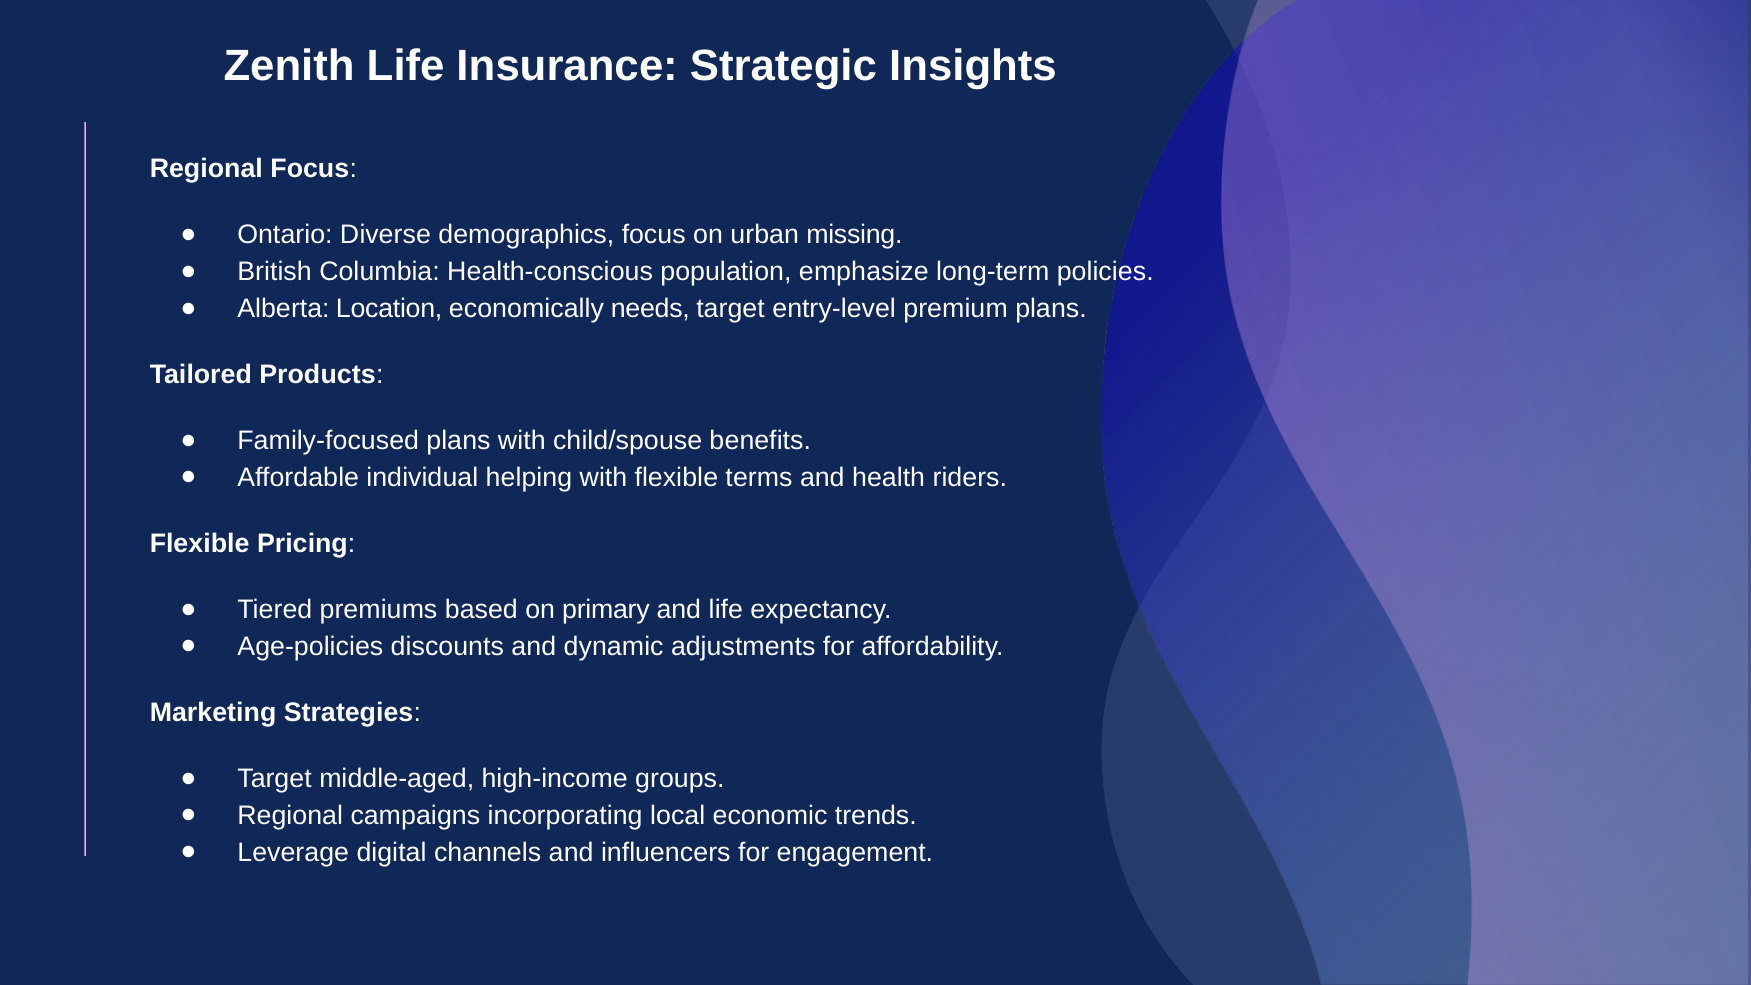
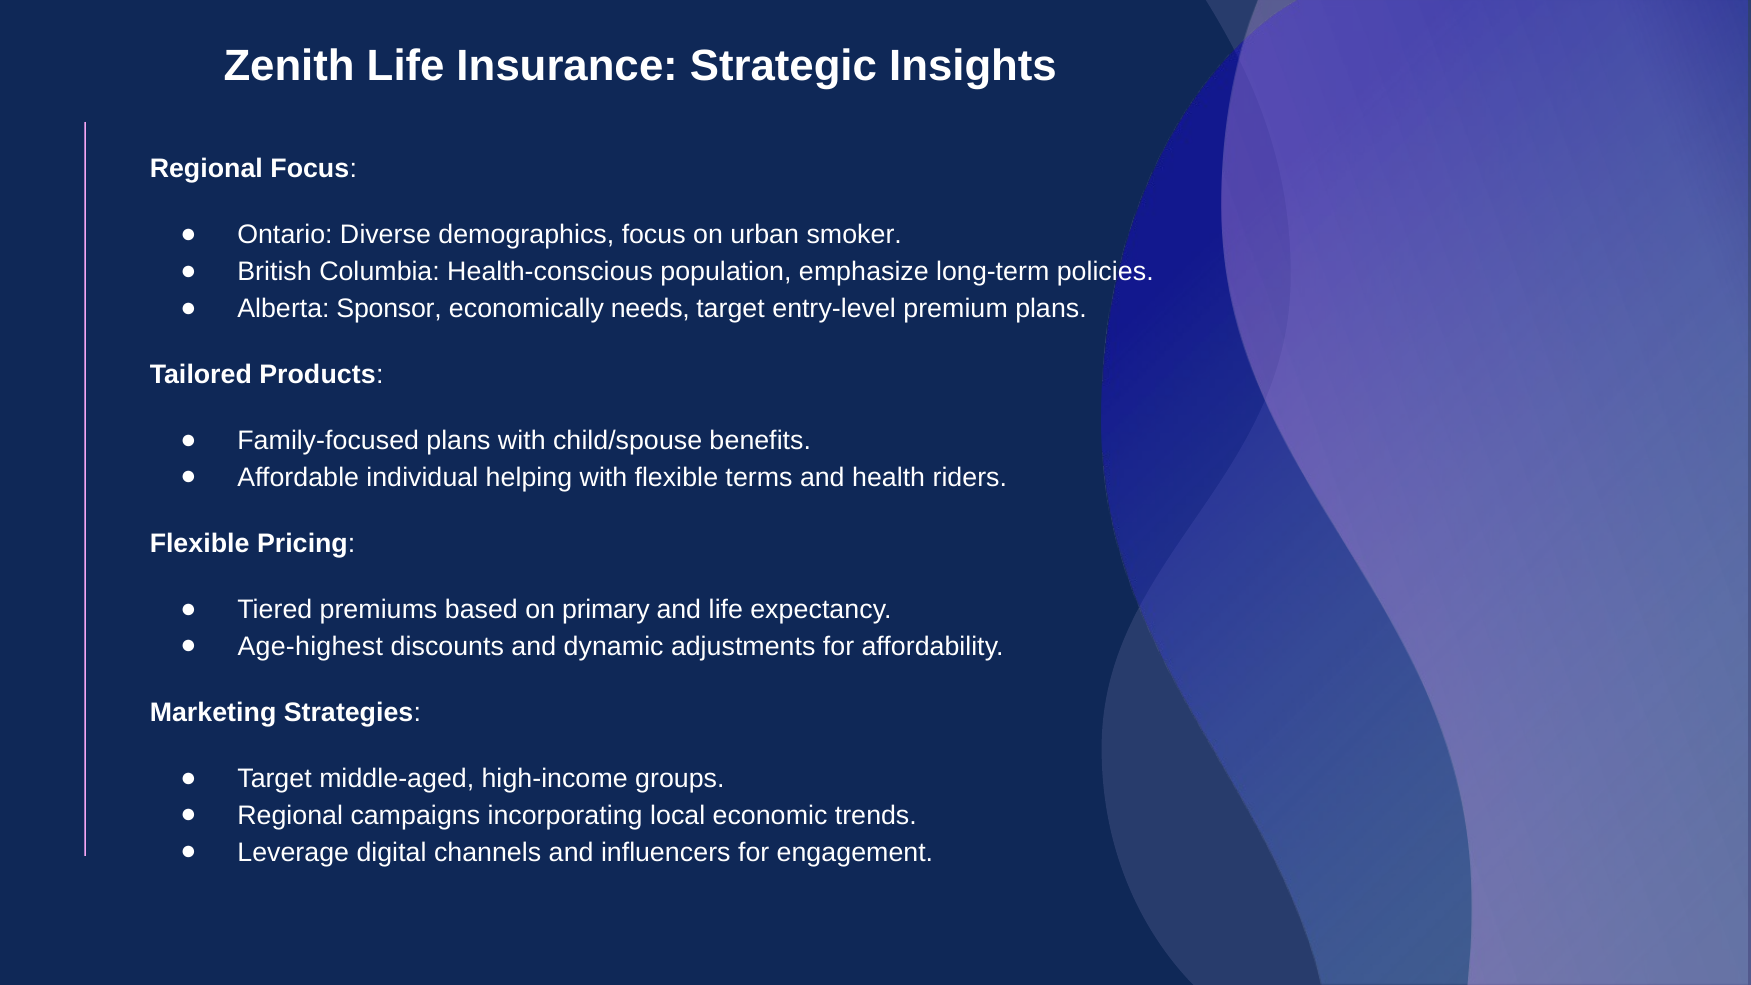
missing: missing -> smoker
Location: Location -> Sponsor
Age-policies: Age-policies -> Age-highest
